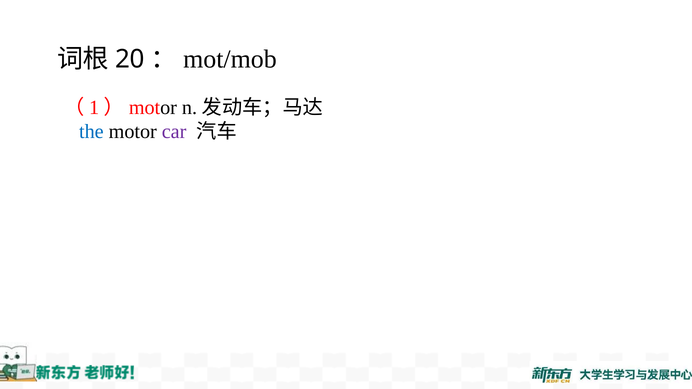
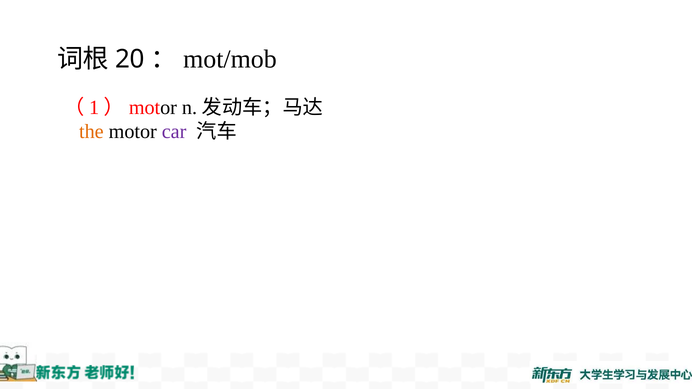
the colour: blue -> orange
